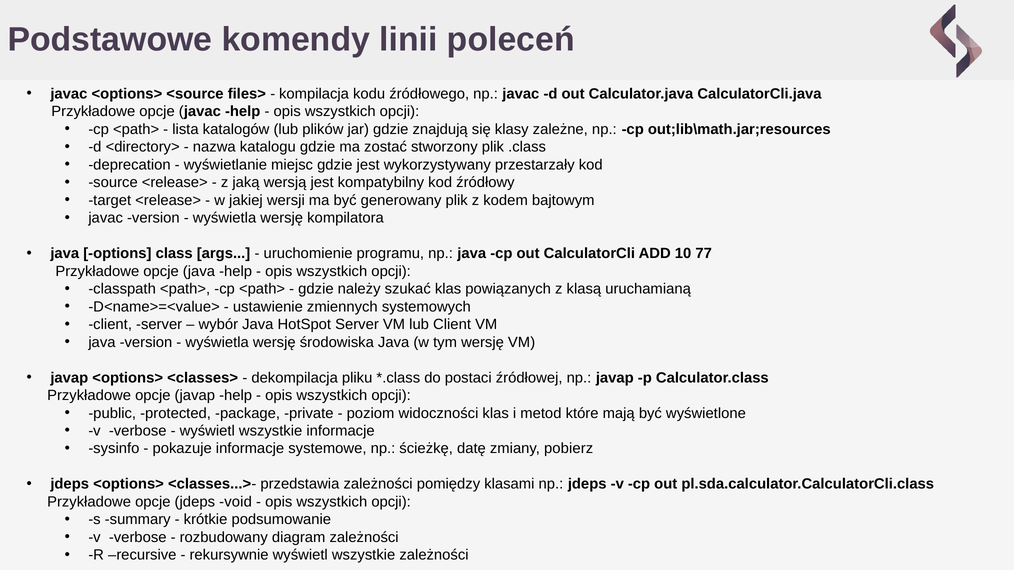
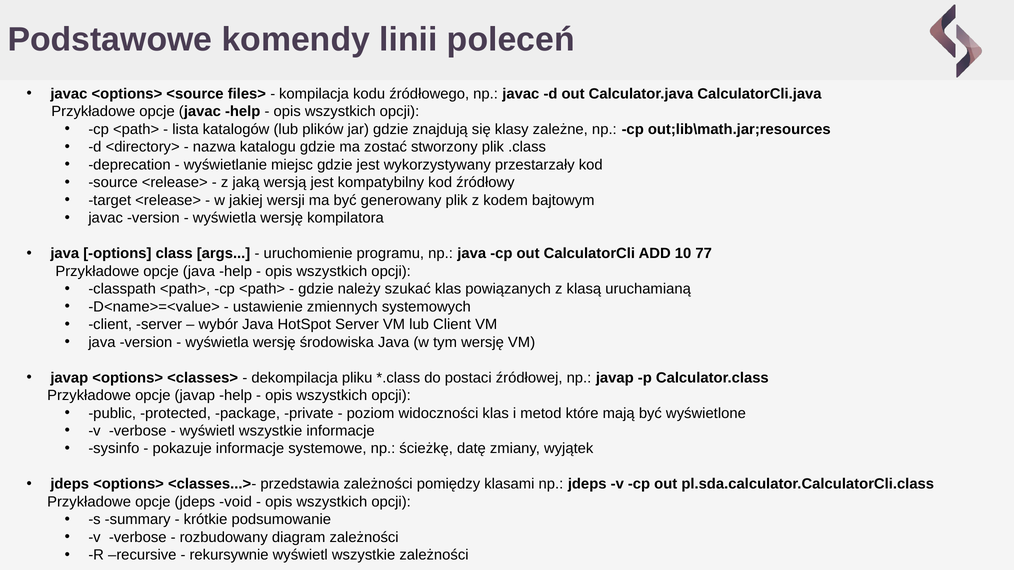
pobierz: pobierz -> wyjątek
